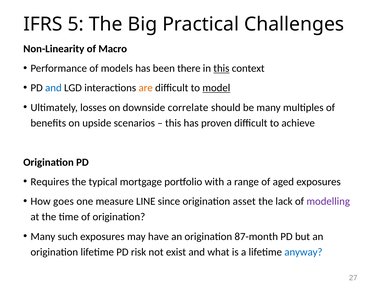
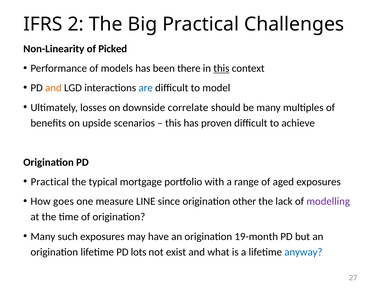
5: 5 -> 2
Macro: Macro -> Picked
and at (53, 88) colour: blue -> orange
are colour: orange -> blue
model underline: present -> none
Requires at (50, 182): Requires -> Practical
asset: asset -> other
87-month: 87-month -> 19-month
risk: risk -> lots
